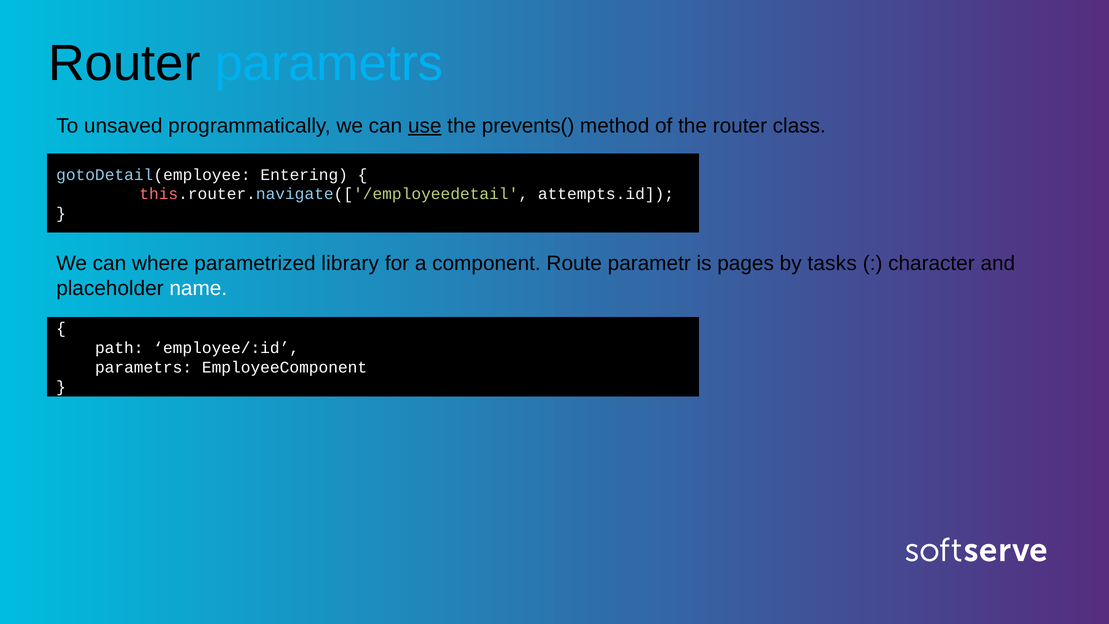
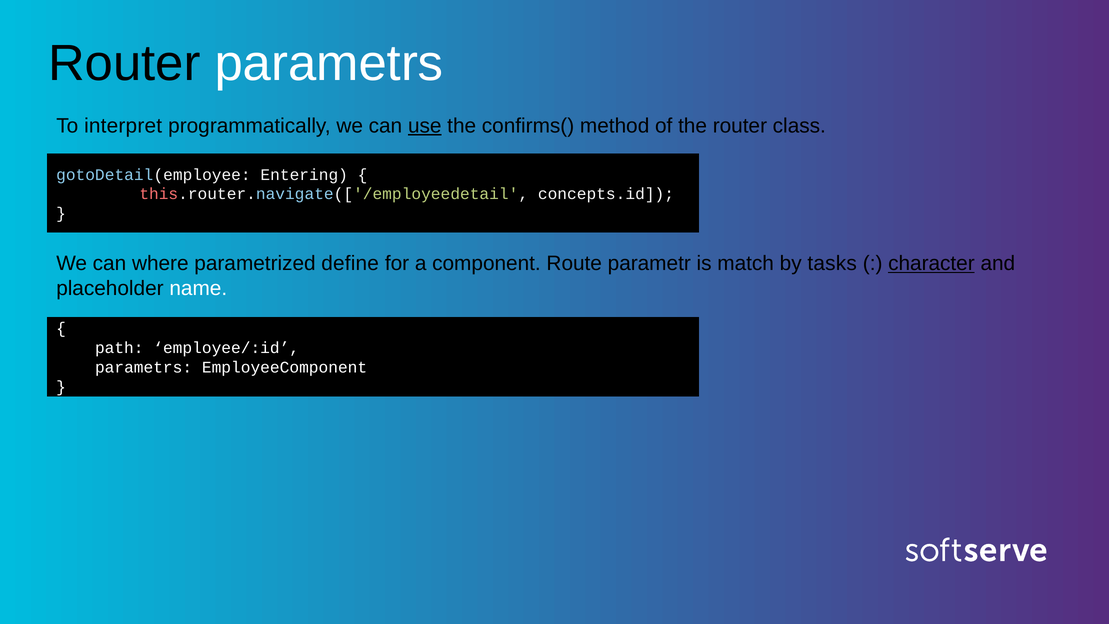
parametrs at (329, 63) colour: light blue -> white
unsaved: unsaved -> interpret
prevents(: prevents( -> confirms(
attempts.id: attempts.id -> concepts.id
library: library -> define
pages: pages -> match
character underline: none -> present
